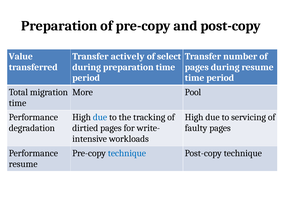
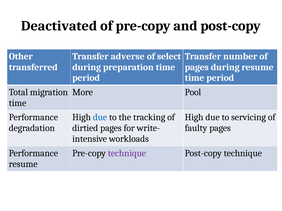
Preparation at (59, 26): Preparation -> Deactivated
Value: Value -> Other
actively: actively -> adverse
technique at (127, 154) colour: blue -> purple
